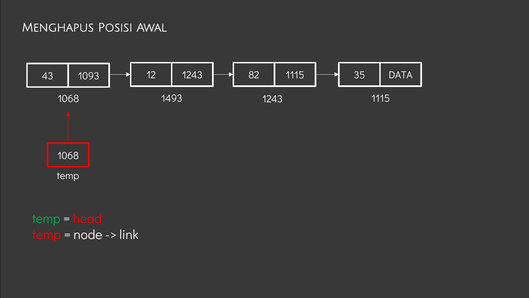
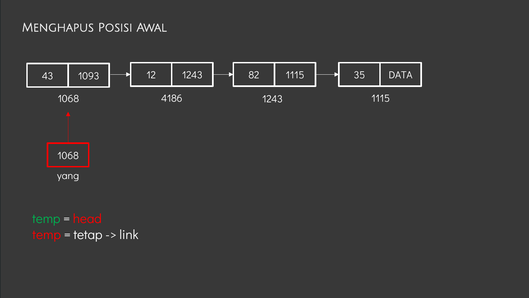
1493: 1493 -> 4186
temp at (68, 175): temp -> yang
node: node -> tetap
